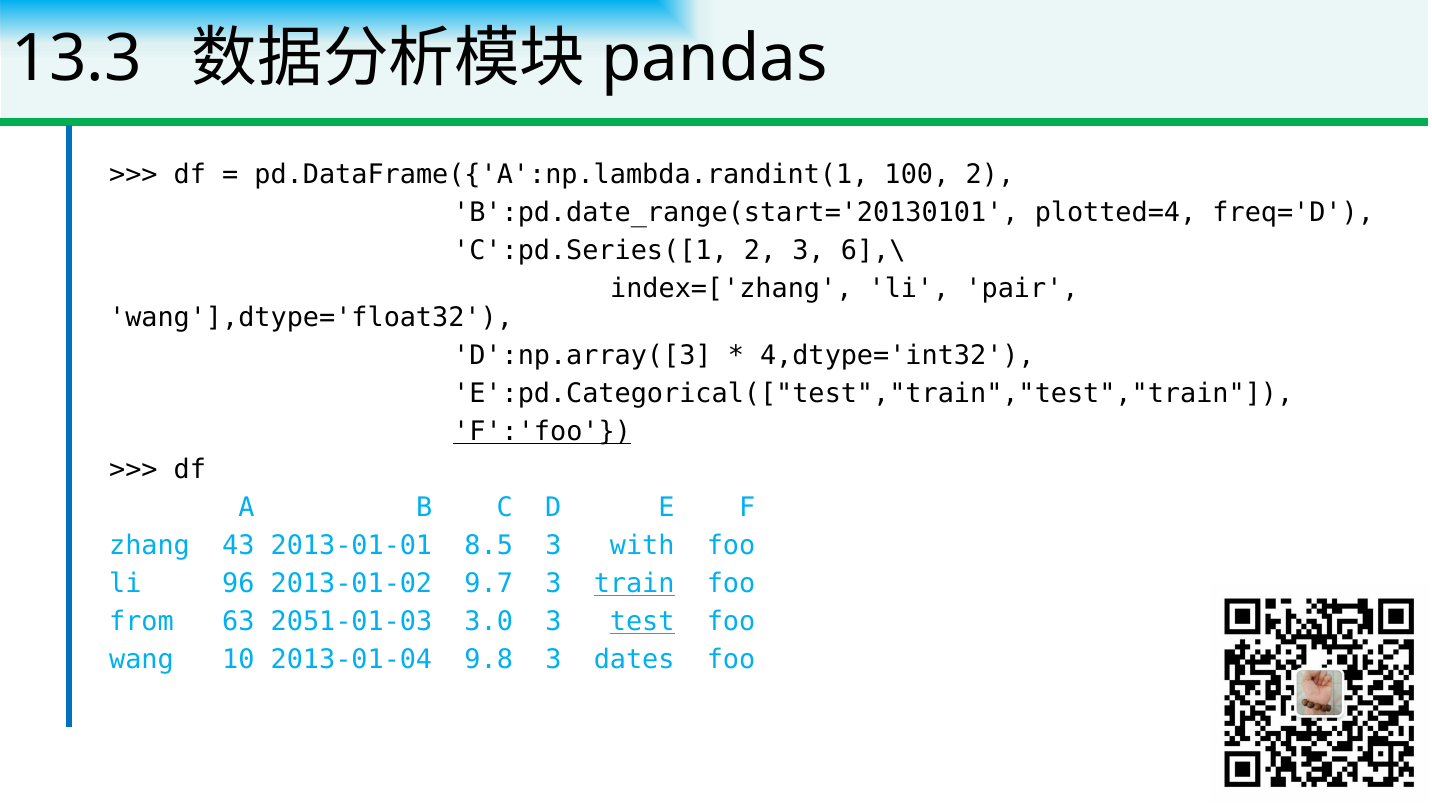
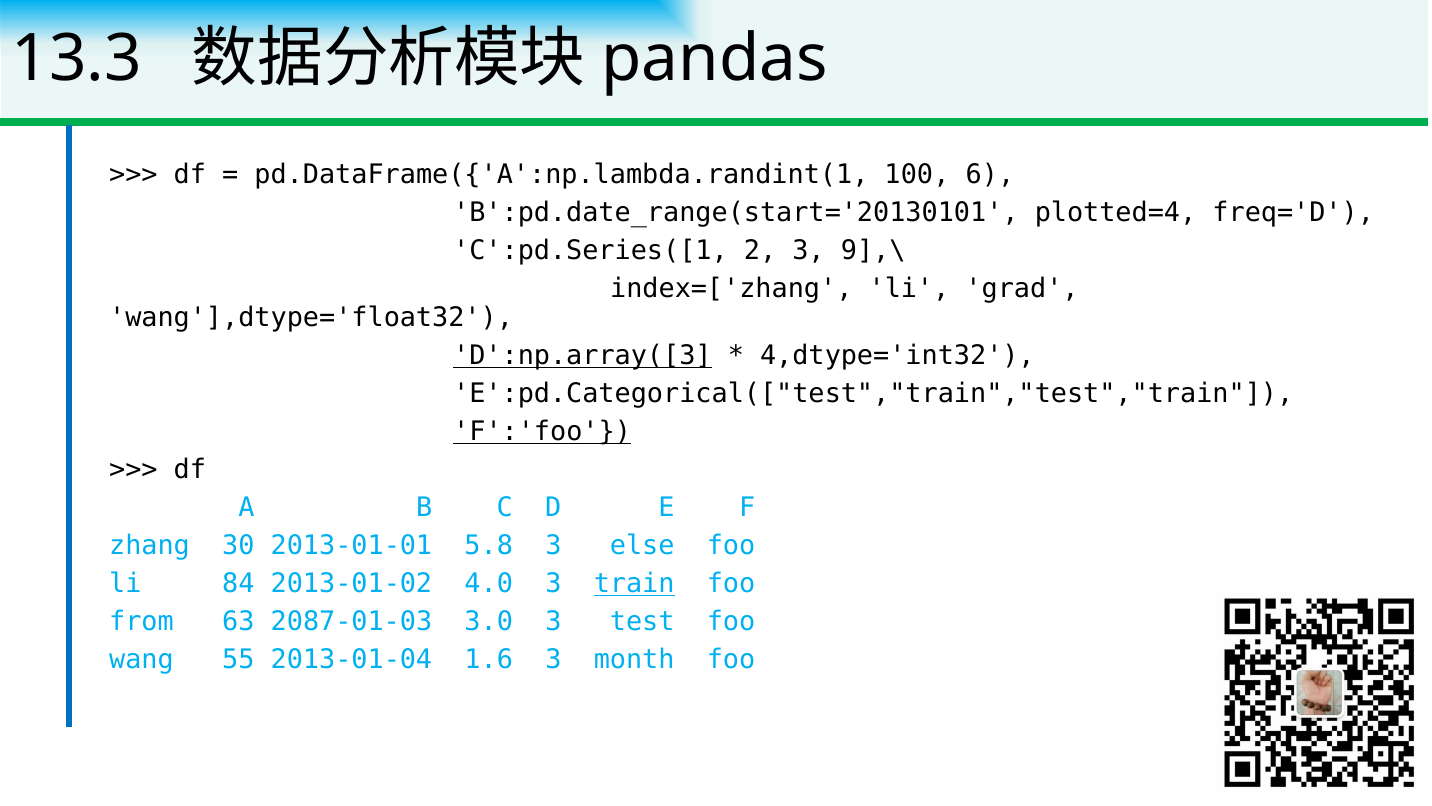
100 2: 2 -> 6
6],\: 6],\ -> 9],\
pair: pair -> grad
D':np.array([3 underline: none -> present
43: 43 -> 30
8.5: 8.5 -> 5.8
with: with -> else
96: 96 -> 84
9.7: 9.7 -> 4.0
2051-01-03: 2051-01-03 -> 2087-01-03
test underline: present -> none
10: 10 -> 55
9.8: 9.8 -> 1.6
dates: dates -> month
